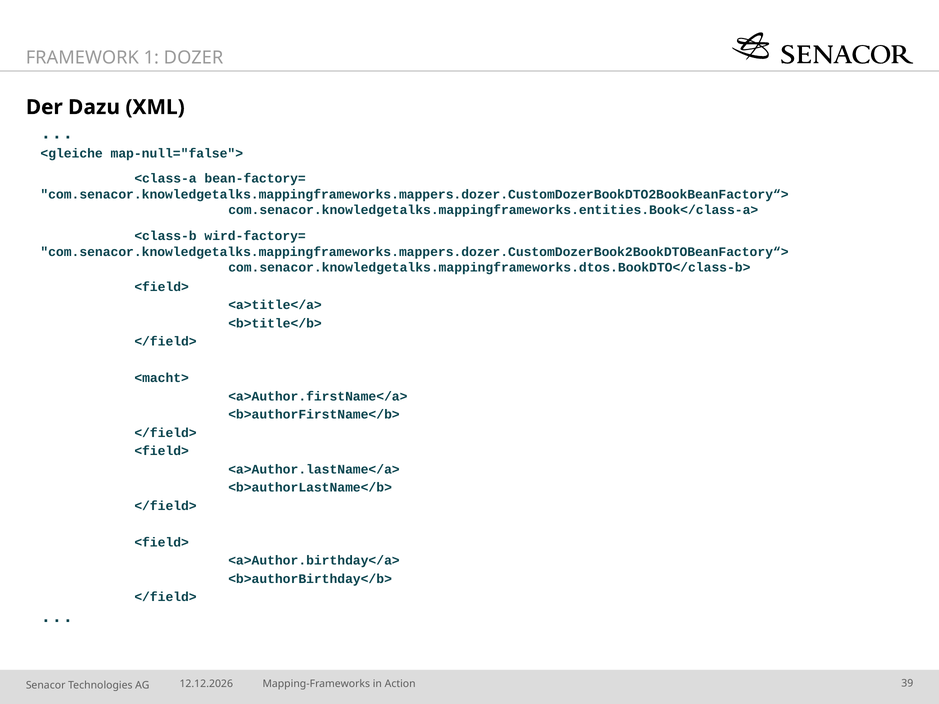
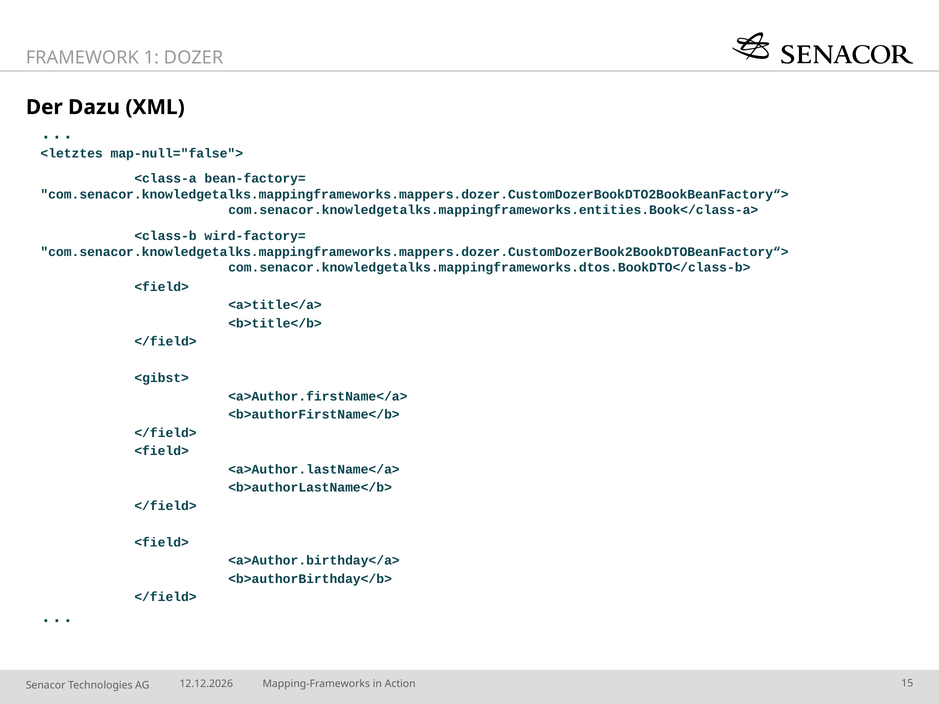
<gleiche: <gleiche -> <letztes
<macht>: <macht> -> <gibst>
39: 39 -> 15
